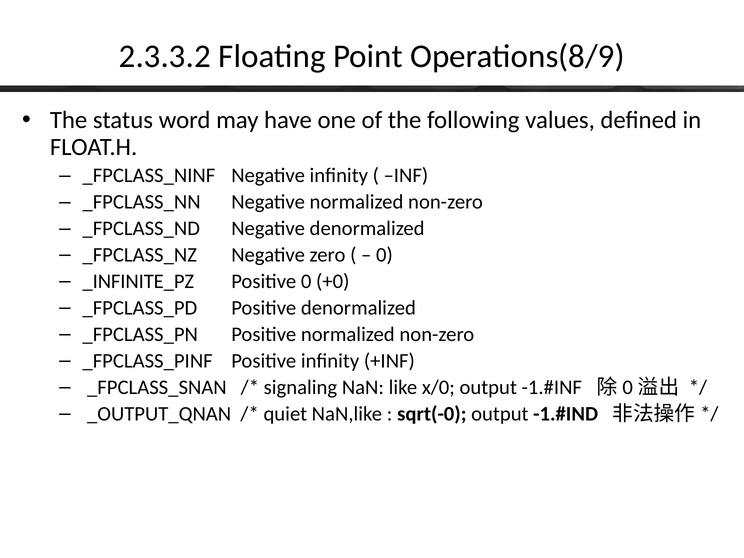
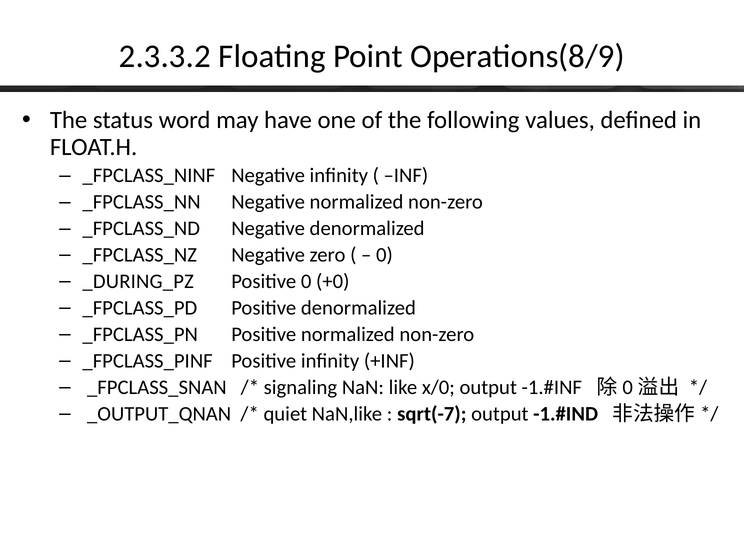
_INFINITE_PZ: _INFINITE_PZ -> _DURING_PZ
sqrt(-0: sqrt(-0 -> sqrt(-7
